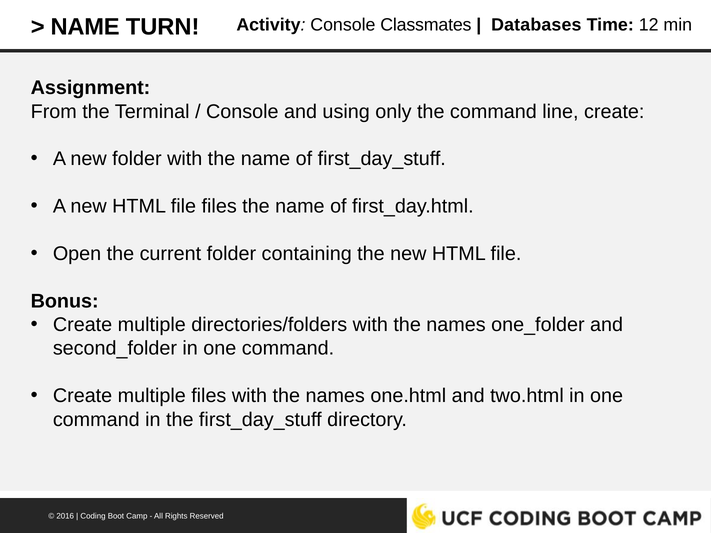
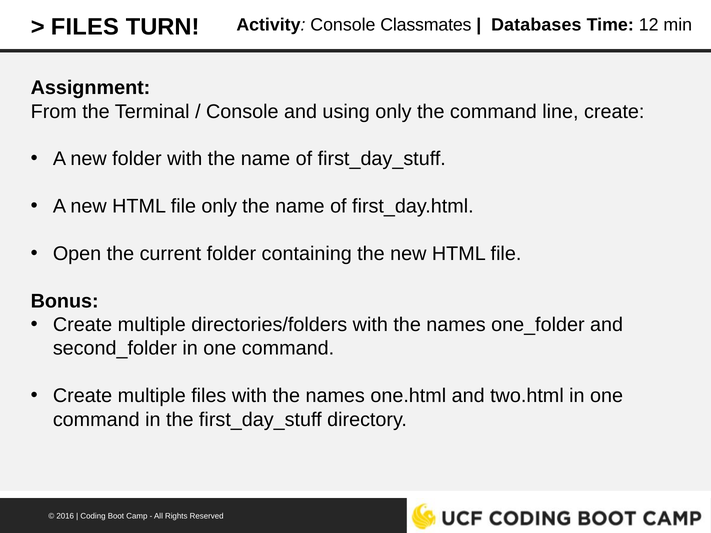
NAME at (85, 27): NAME -> FILES
file files: files -> only
